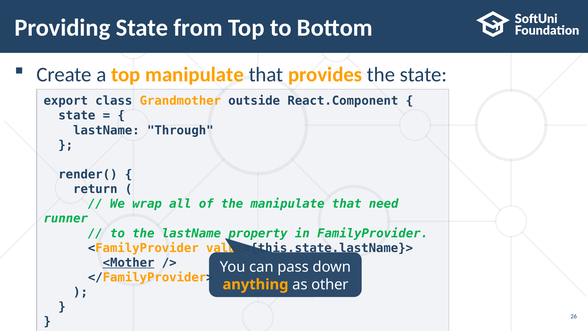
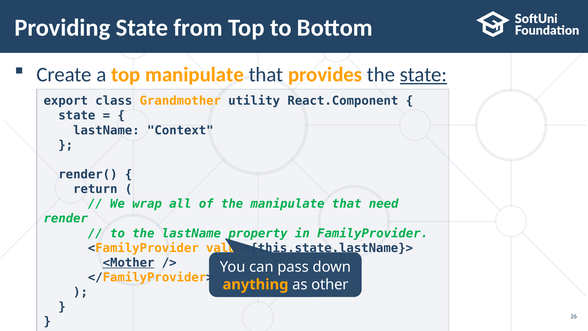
state at (423, 75) underline: none -> present
outside: outside -> utility
Through: Through -> Context
runner: runner -> render
